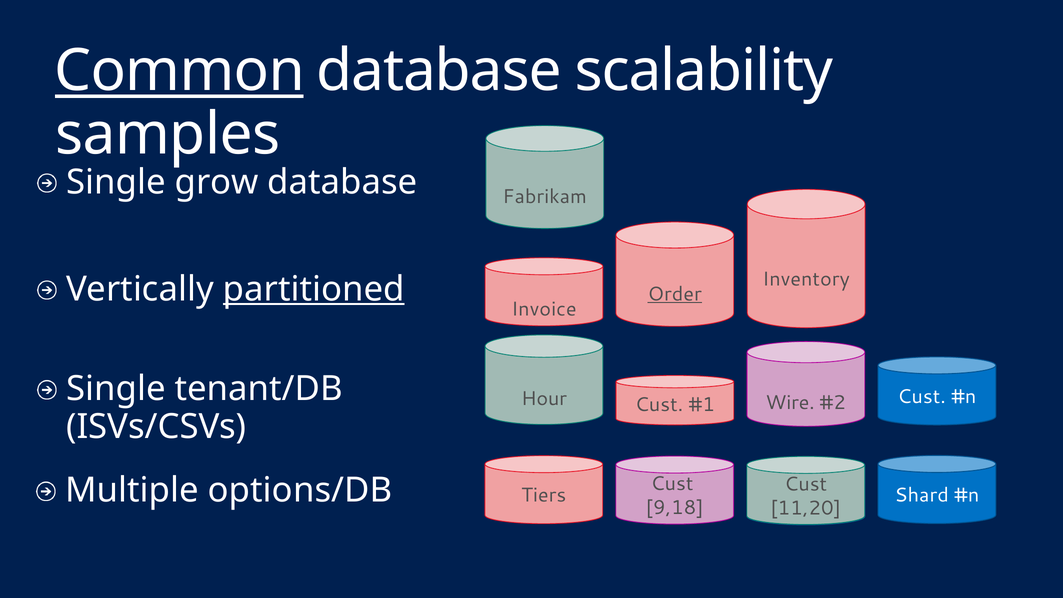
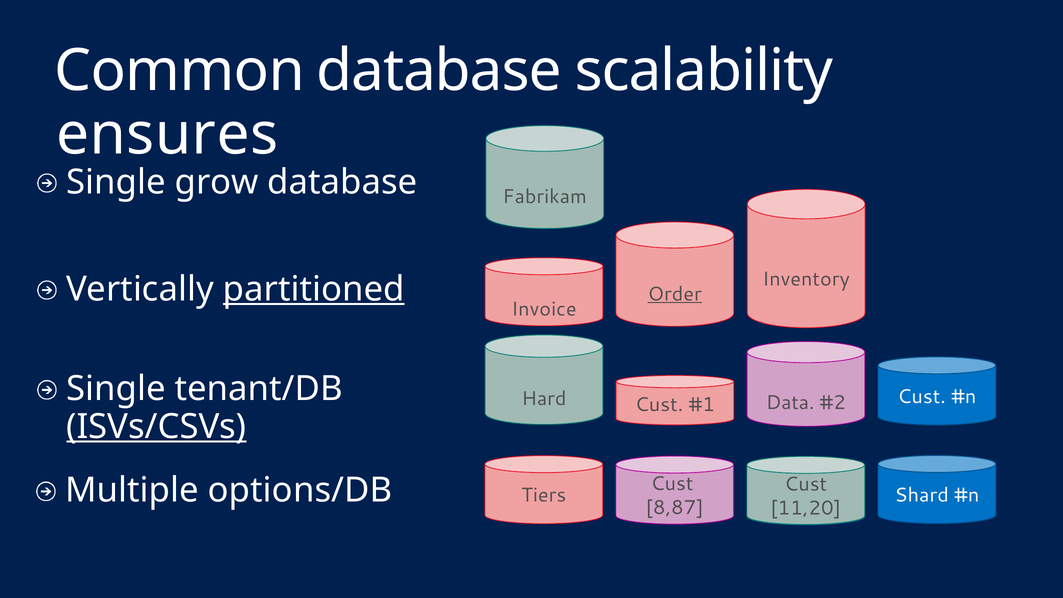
Common underline: present -> none
samples: samples -> ensures
Hour: Hour -> Hard
Wire: Wire -> Data
ISVs/CSVs underline: none -> present
9,18: 9,18 -> 8,87
